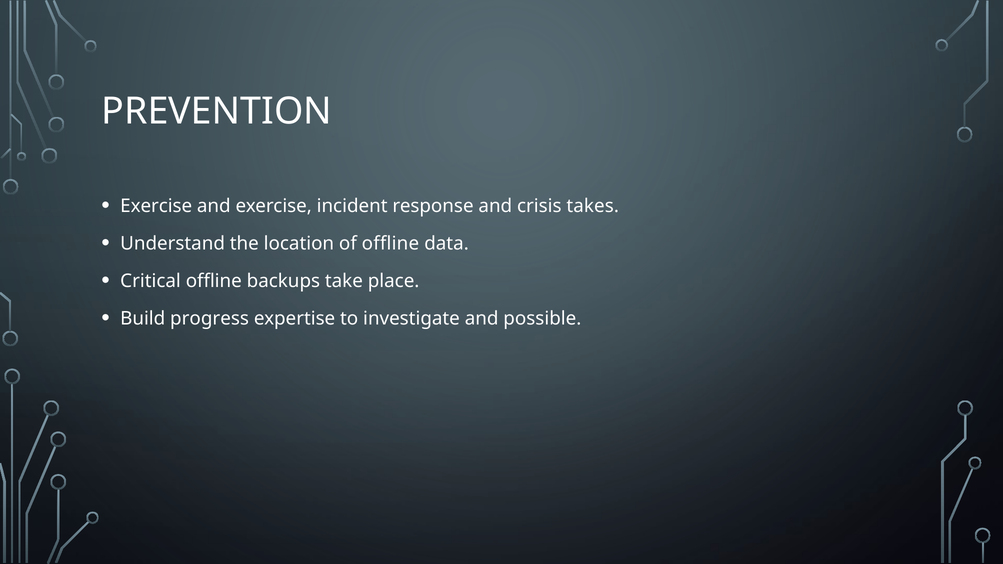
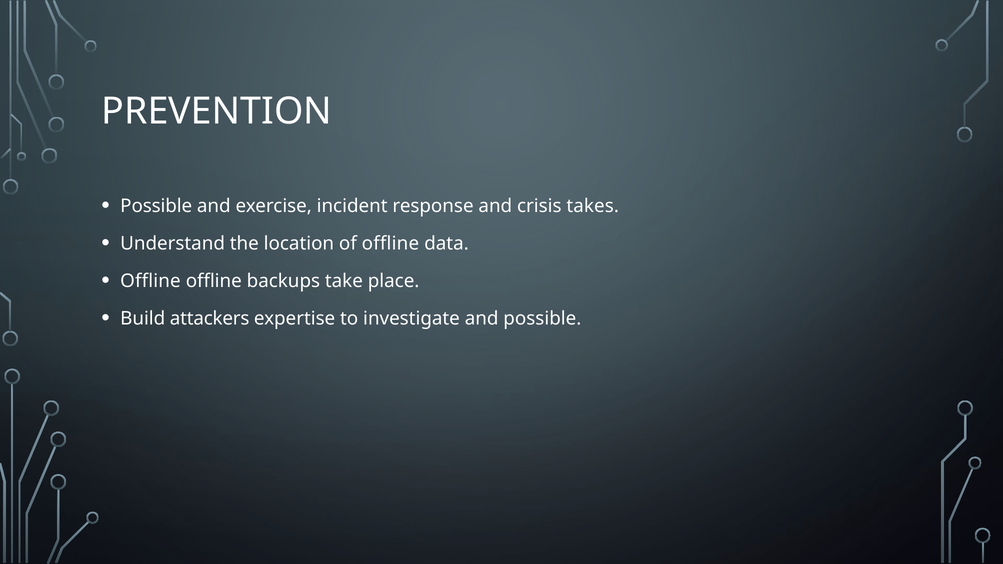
Exercise at (156, 206): Exercise -> Possible
Critical at (151, 281): Critical -> Offline
progress: progress -> attackers
